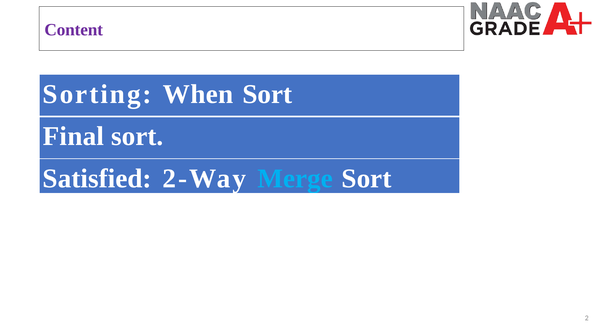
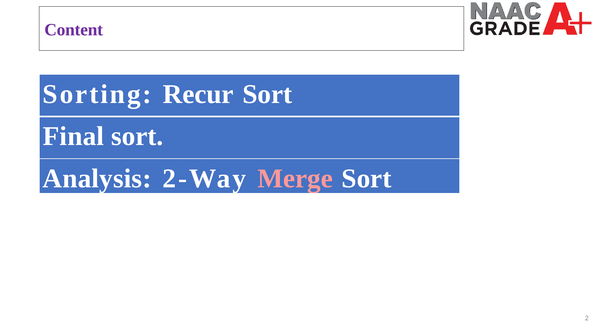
When: When -> Recur
Satisfied: Satisfied -> Analysis
Merge colour: light blue -> pink
